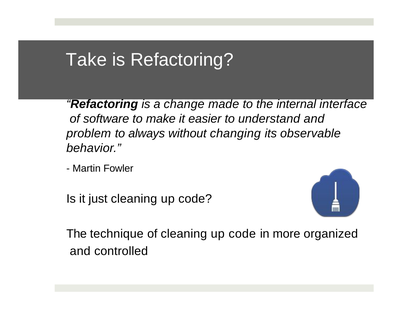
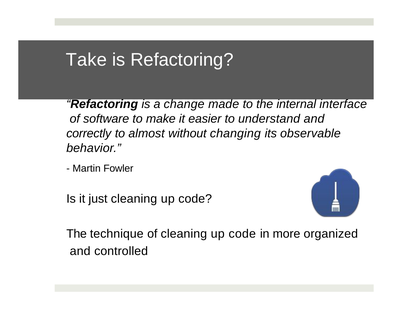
problem: problem -> correctly
always: always -> almost
